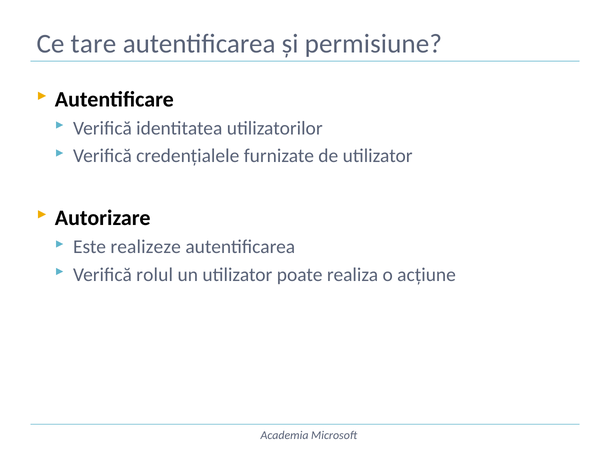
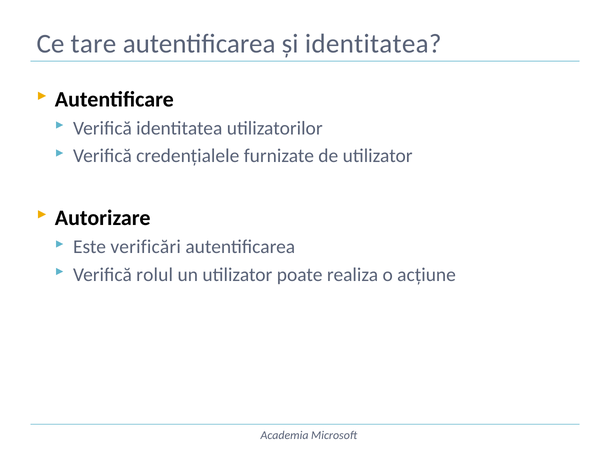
și permisiune: permisiune -> identitatea
realizeze: realizeze -> verificări
